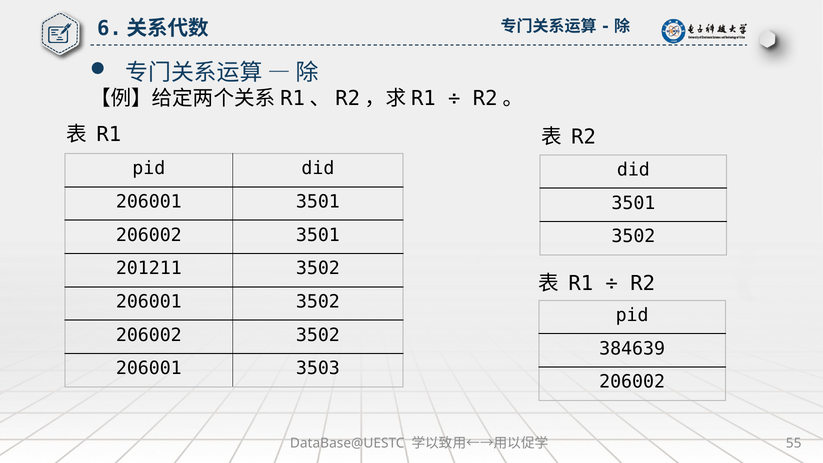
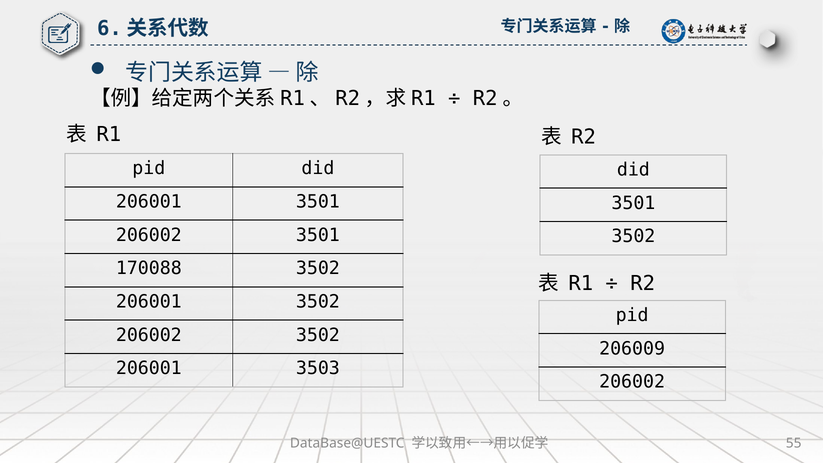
201211: 201211 -> 170088
384639: 384639 -> 206009
